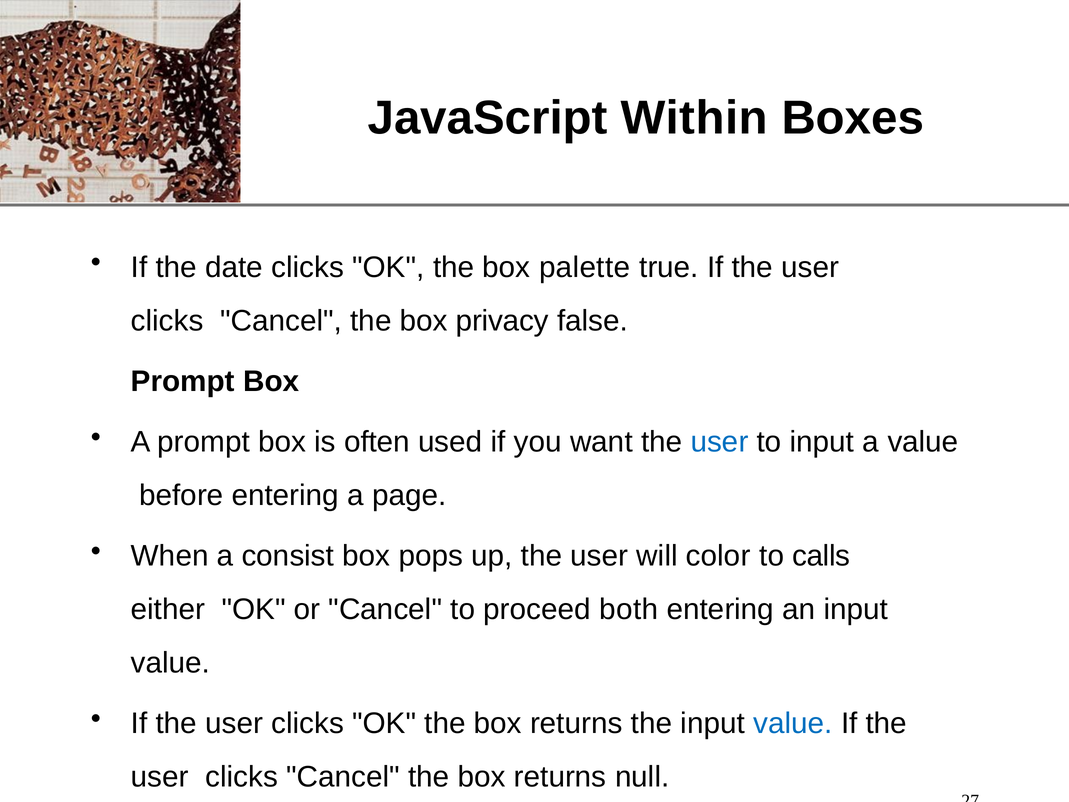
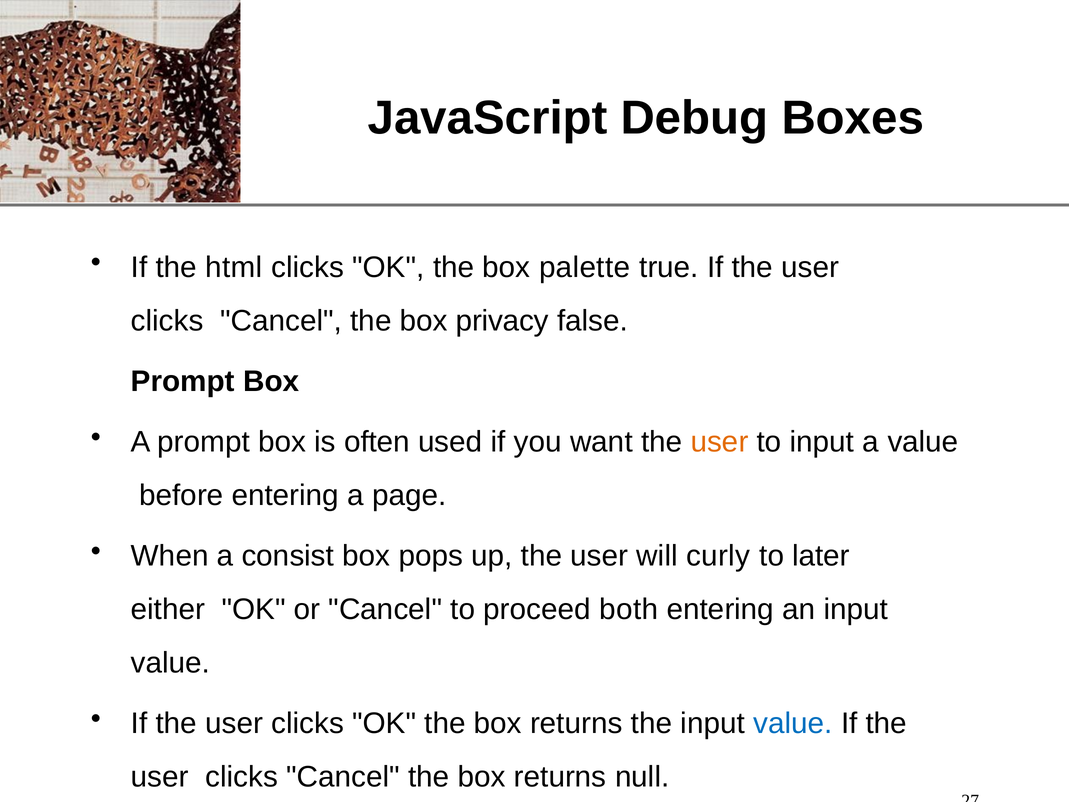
Within: Within -> Debug
date: date -> html
user at (719, 442) colour: blue -> orange
color: color -> curly
calls: calls -> later
